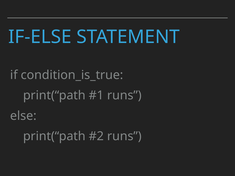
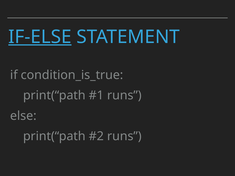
IF-ELSE underline: none -> present
